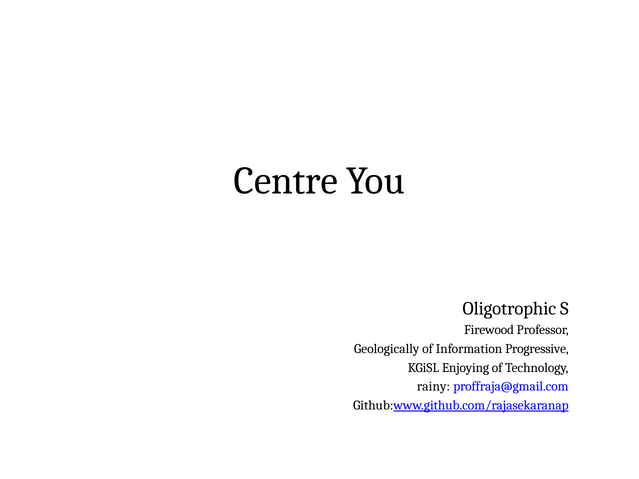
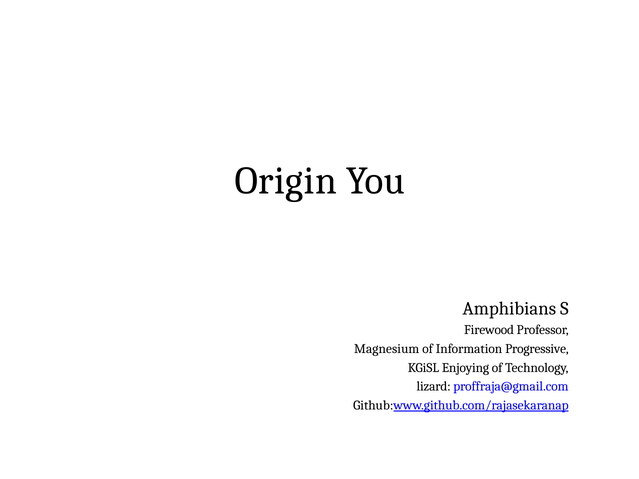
Centre: Centre -> Origin
Oligotrophic: Oligotrophic -> Amphibians
Geologically: Geologically -> Magnesium
rainy: rainy -> lizard
